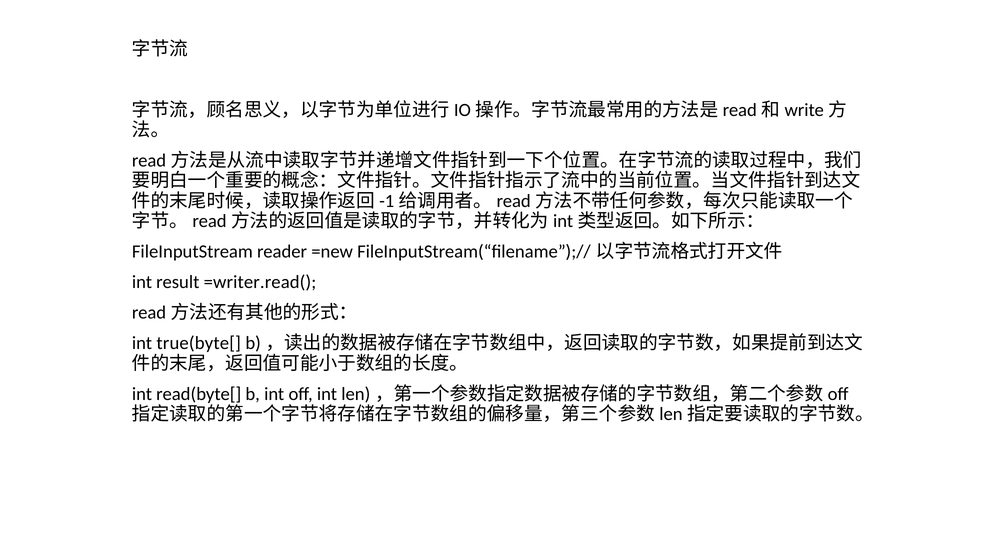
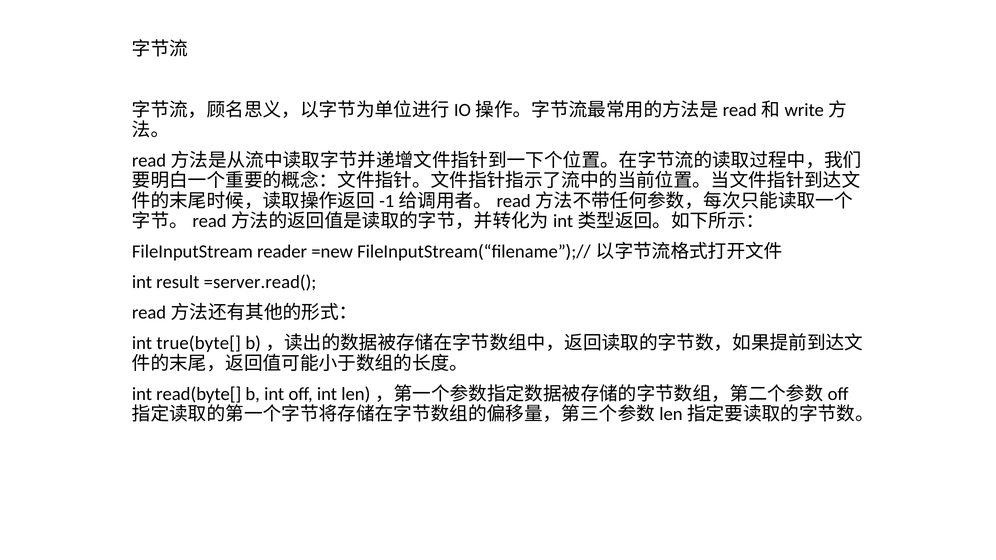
=writer.read(: =writer.read( -> =server.read(
